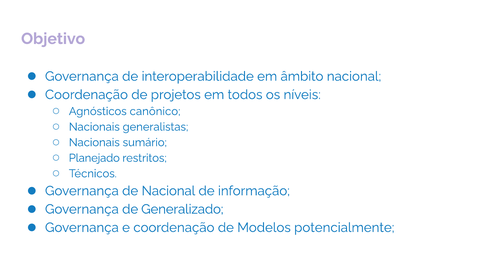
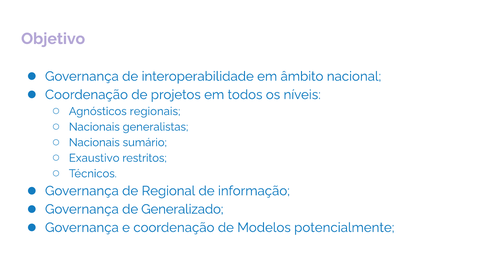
canônico: canônico -> regionais
Planejado: Planejado -> Exaustivo
de Nacional: Nacional -> Regional
